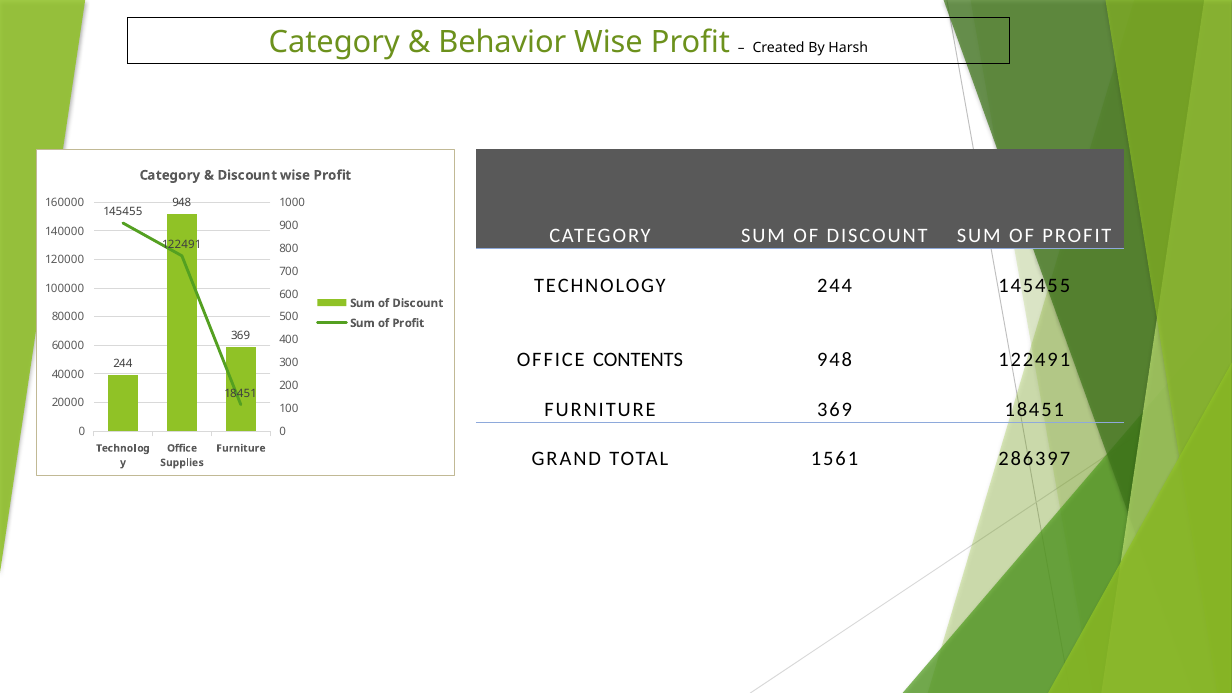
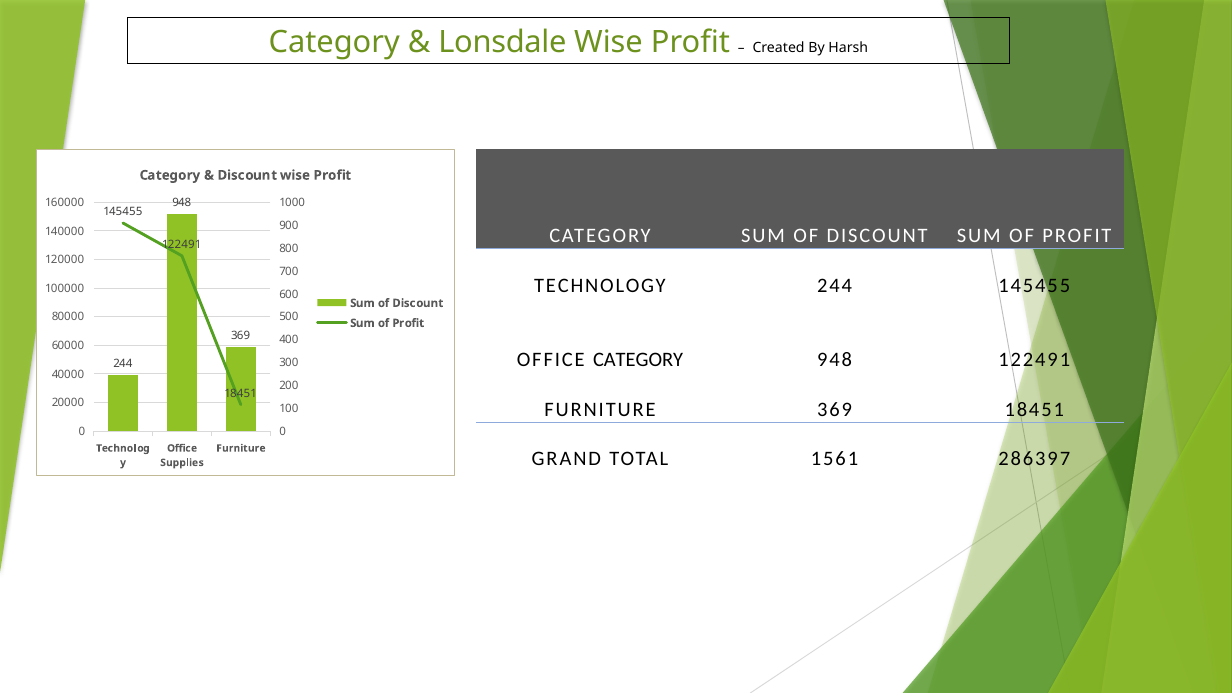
Behavior: Behavior -> Lonsdale
OFFICE CONTENTS: CONTENTS -> CATEGORY
